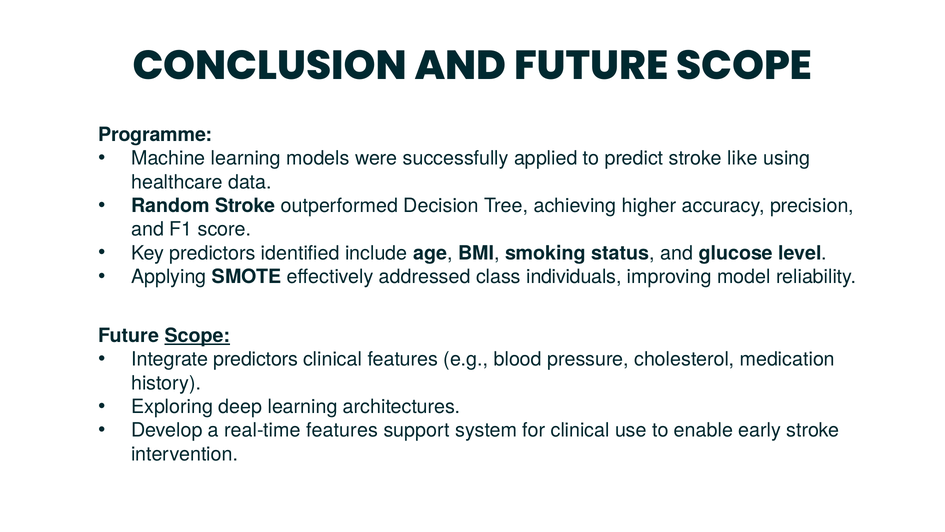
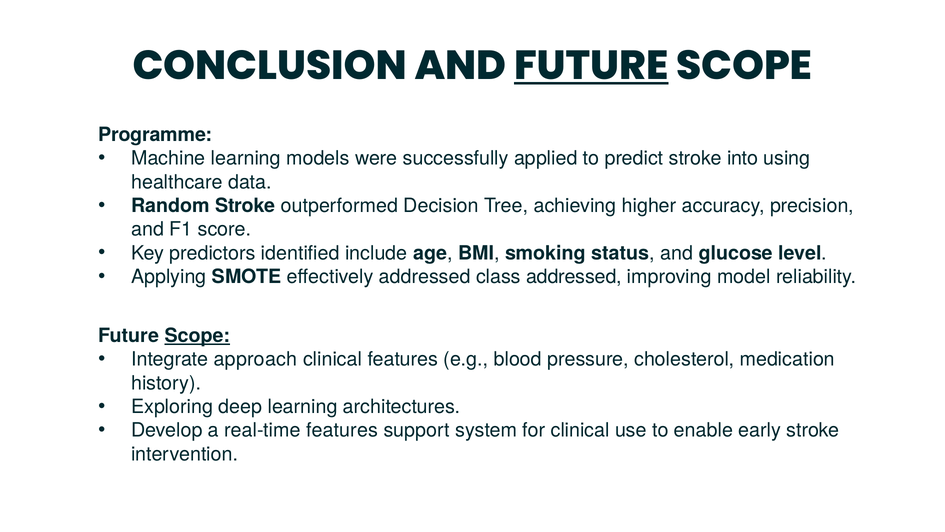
FUTURE at (591, 66) underline: none -> present
like: like -> into
class individuals: individuals -> addressed
Integrate predictors: predictors -> approach
